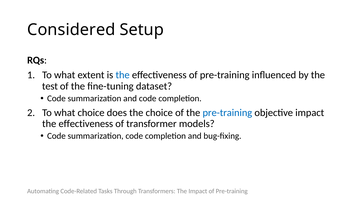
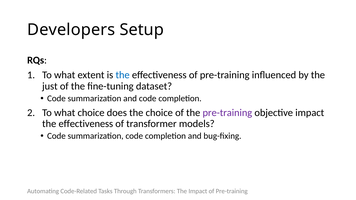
Considered: Considered -> Developers
test: test -> just
pre-training at (227, 113) colour: blue -> purple
